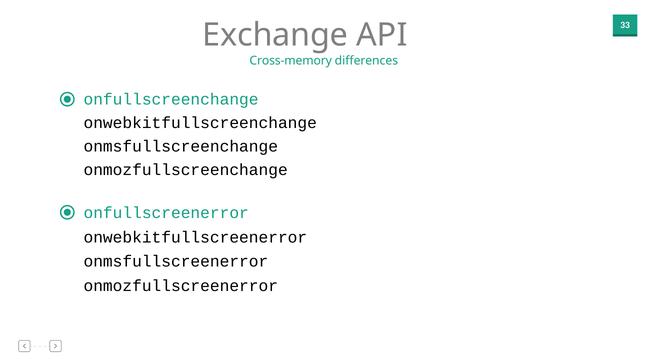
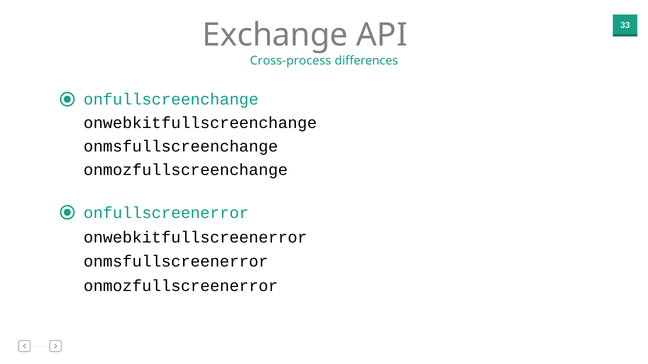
Cross-memory: Cross-memory -> Cross-process
